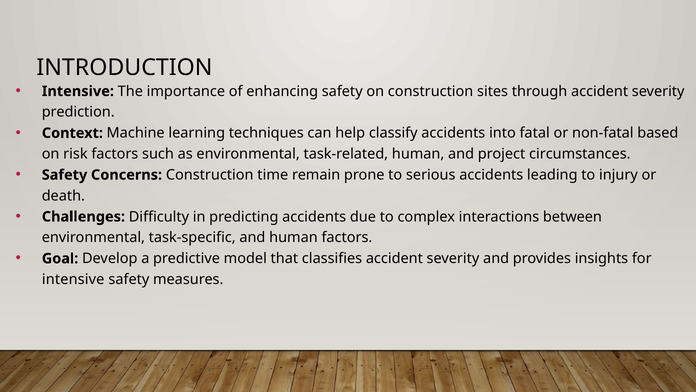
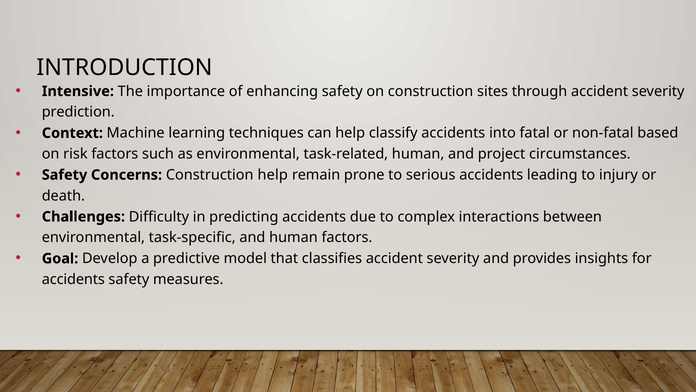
Construction time: time -> help
intensive at (73, 279): intensive -> accidents
